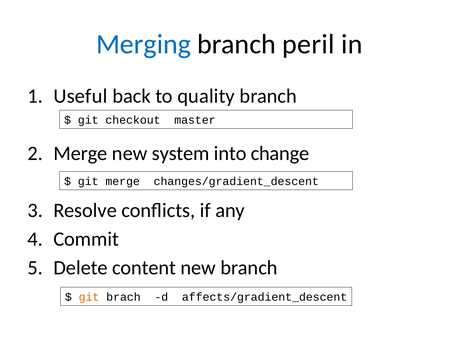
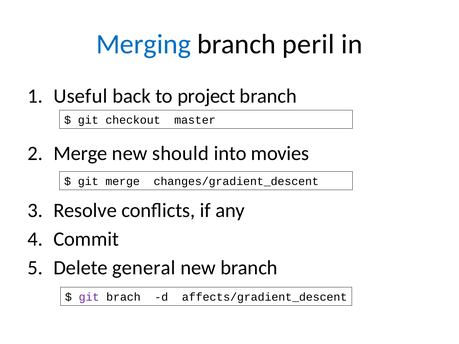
quality: quality -> project
system: system -> should
change: change -> movies
content: content -> general
git at (89, 297) colour: orange -> purple
